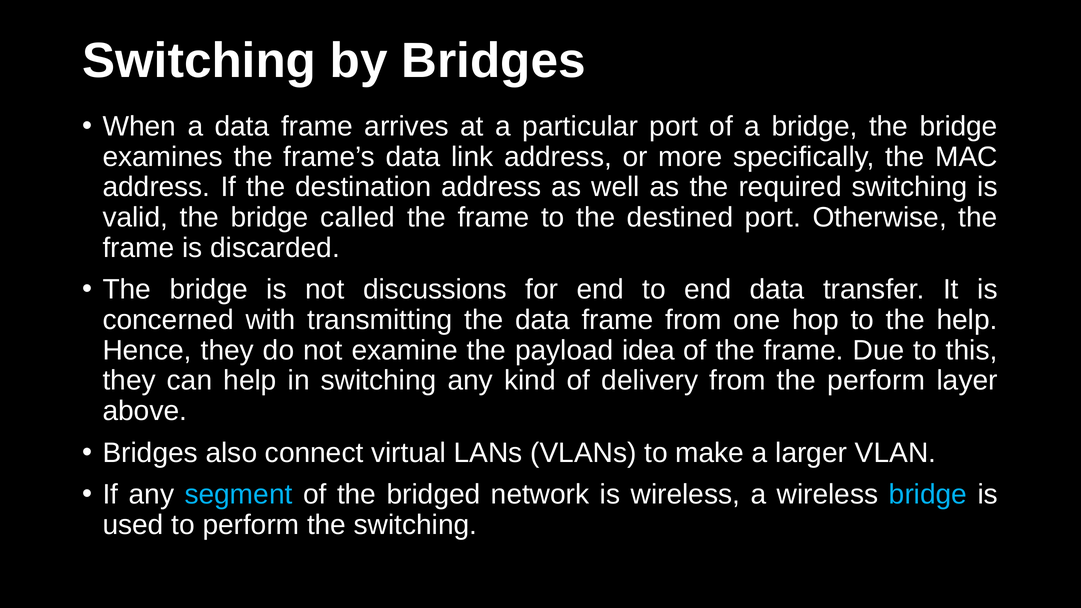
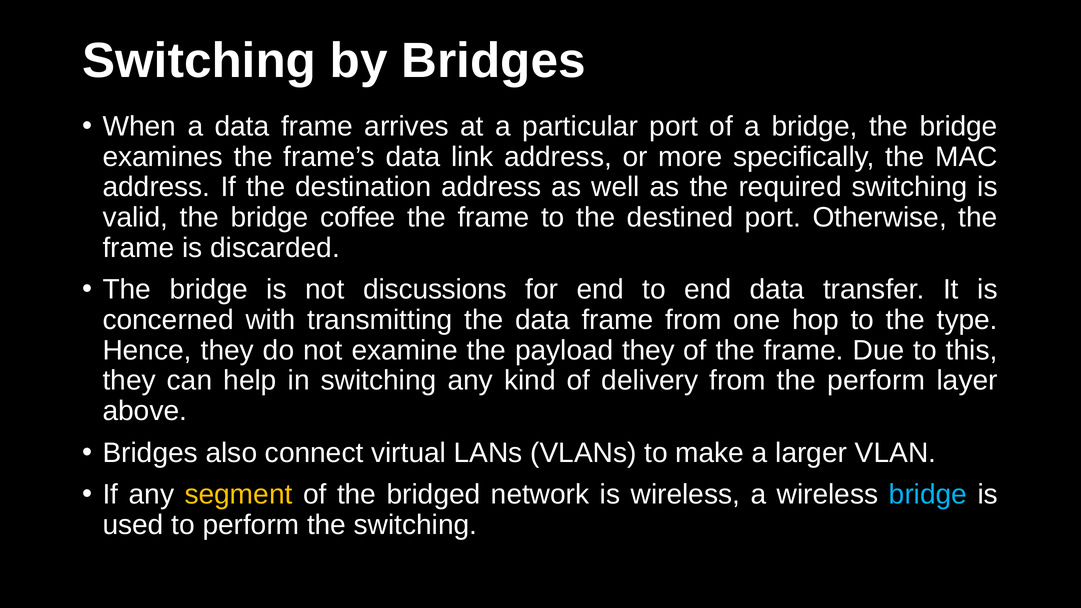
called: called -> coffee
the help: help -> type
payload idea: idea -> they
segment colour: light blue -> yellow
